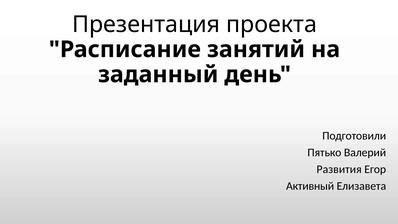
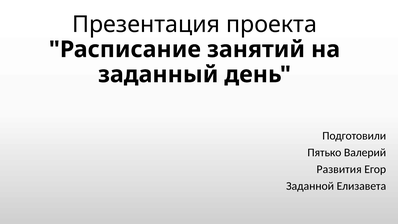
Активный: Активный -> Заданной
